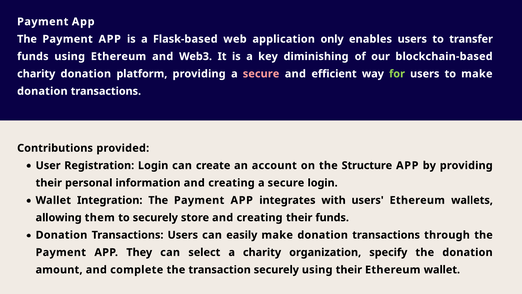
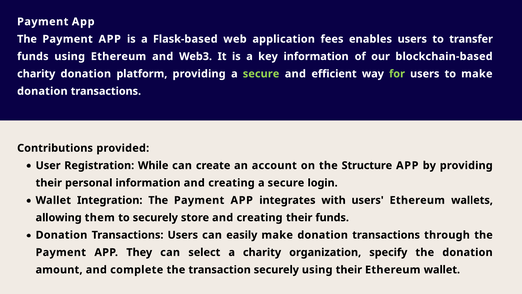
only: only -> fees
key diminishing: diminishing -> information
secure at (261, 74) colour: pink -> light green
Registration Login: Login -> While
